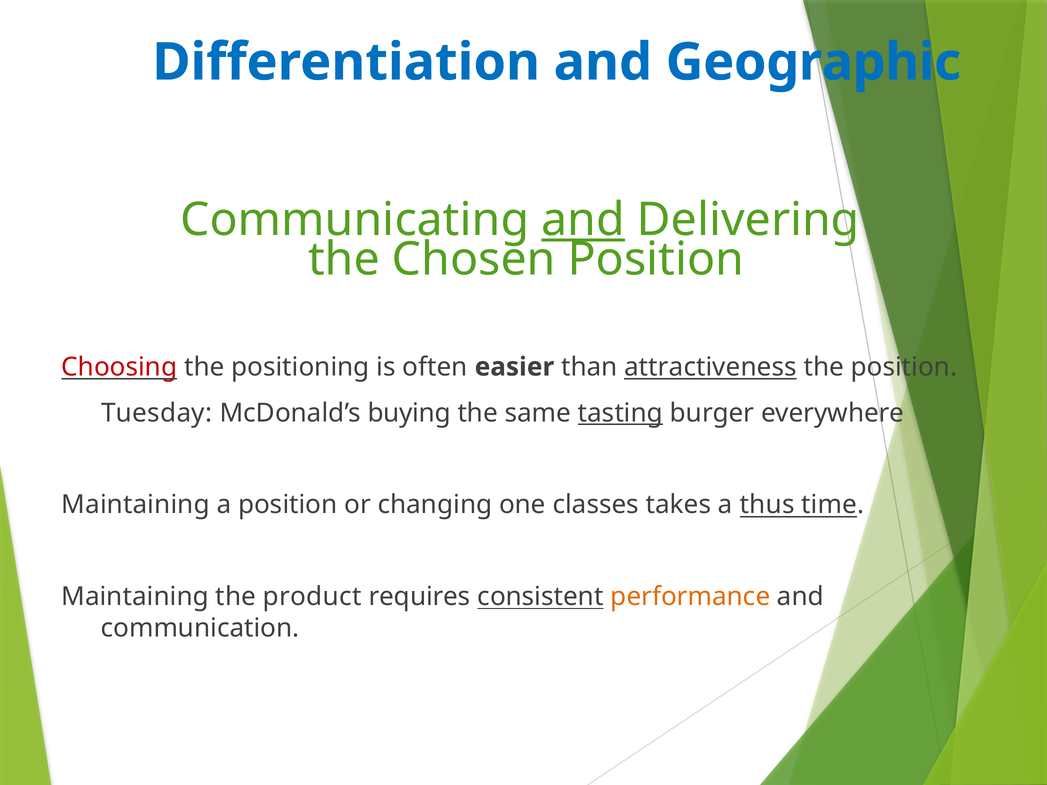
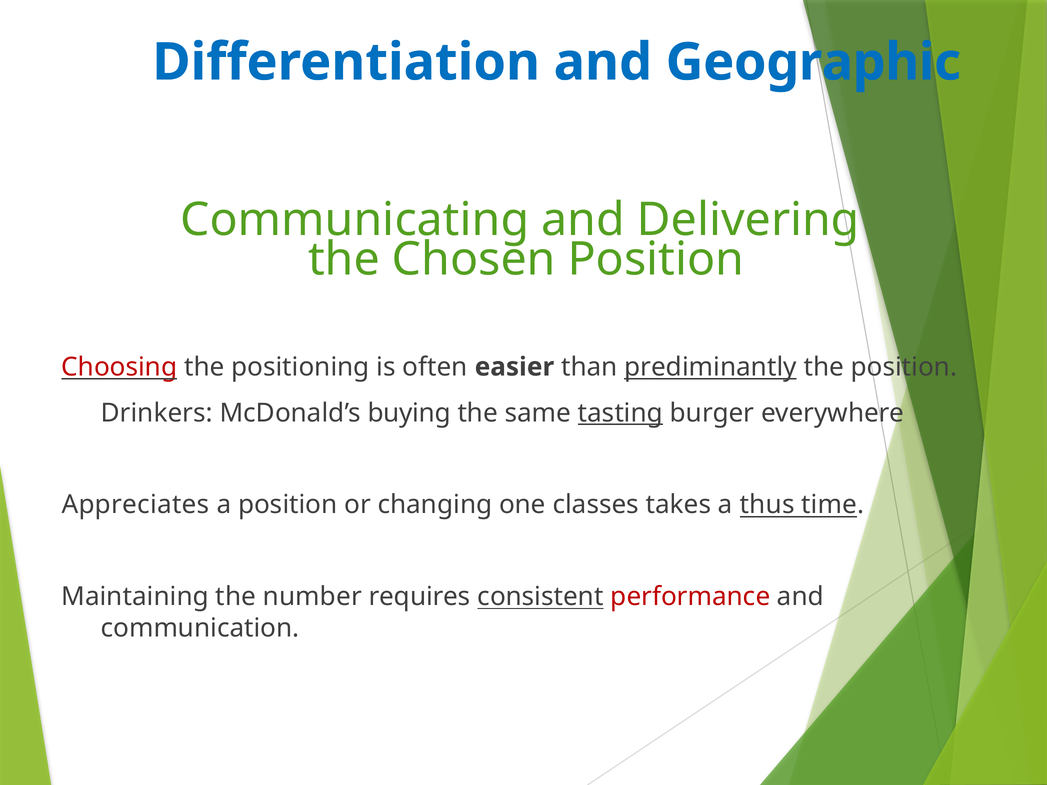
and at (583, 220) underline: present -> none
attractiveness: attractiveness -> prediminantly
Tuesday: Tuesday -> Drinkers
Maintaining at (136, 505): Maintaining -> Appreciates
product: product -> number
performance colour: orange -> red
